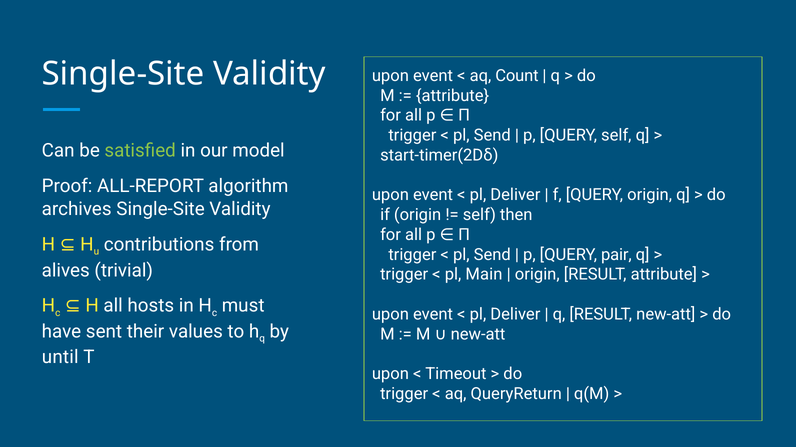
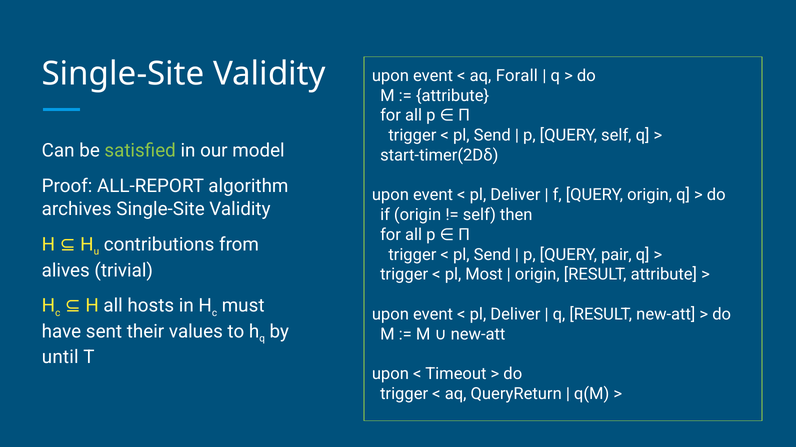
Count: Count -> Forall
Main: Main -> Most
